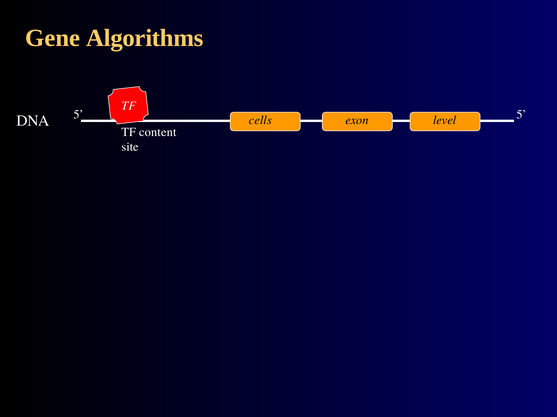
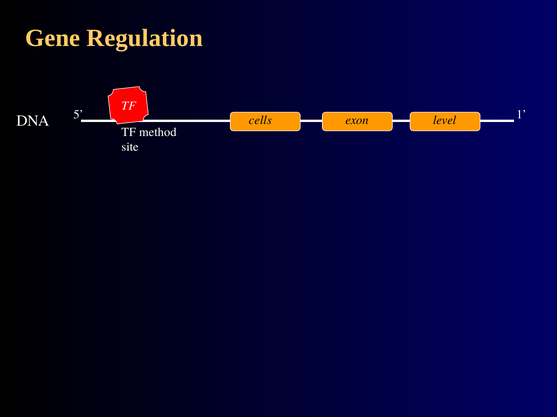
Algorithms: Algorithms -> Regulation
5 5: 5 -> 1
content: content -> method
